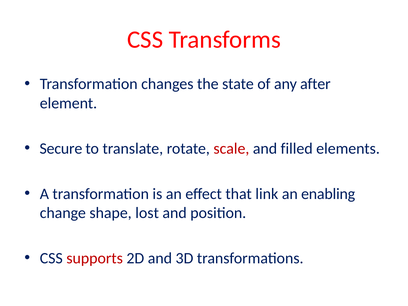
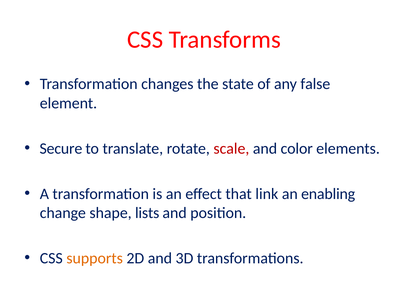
after: after -> false
filled: filled -> color
lost: lost -> lists
supports colour: red -> orange
